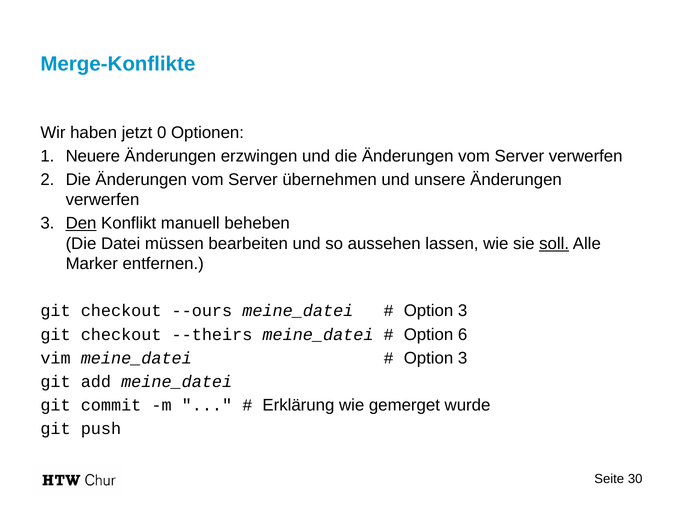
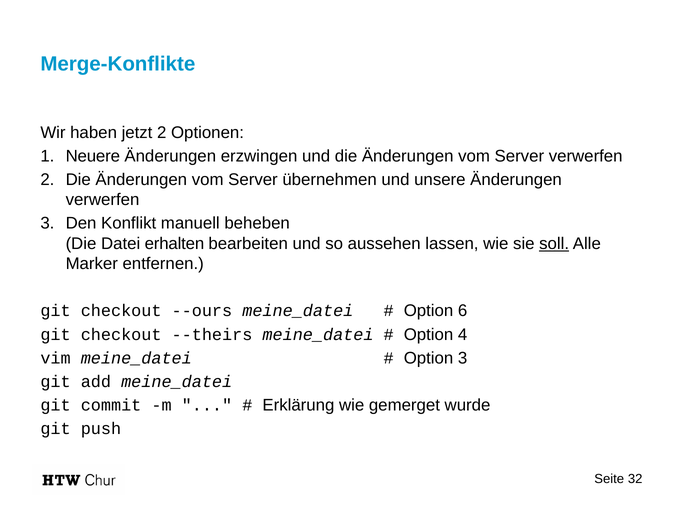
jetzt 0: 0 -> 2
Den underline: present -> none
müssen: müssen -> erhalten
3 at (463, 311): 3 -> 6
6: 6 -> 4
30: 30 -> 32
